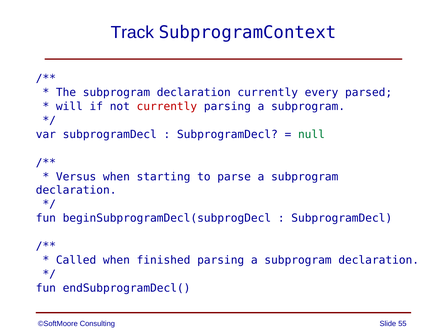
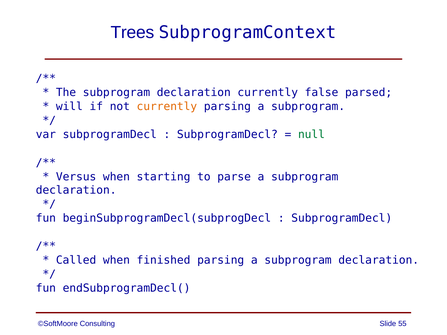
Track: Track -> Trees
every: every -> false
currently at (167, 107) colour: red -> orange
